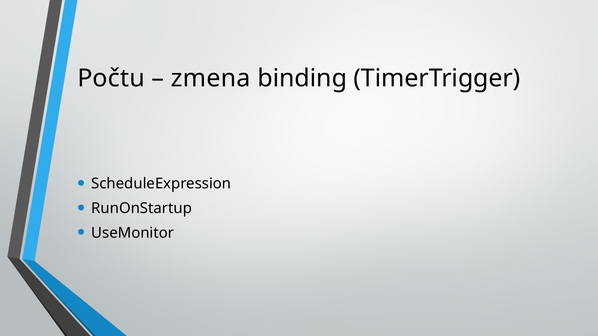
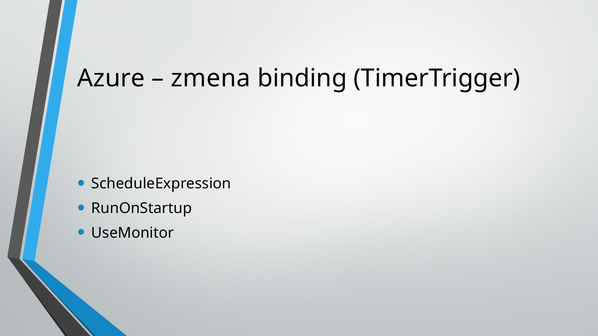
Počtu: Počtu -> Azure
